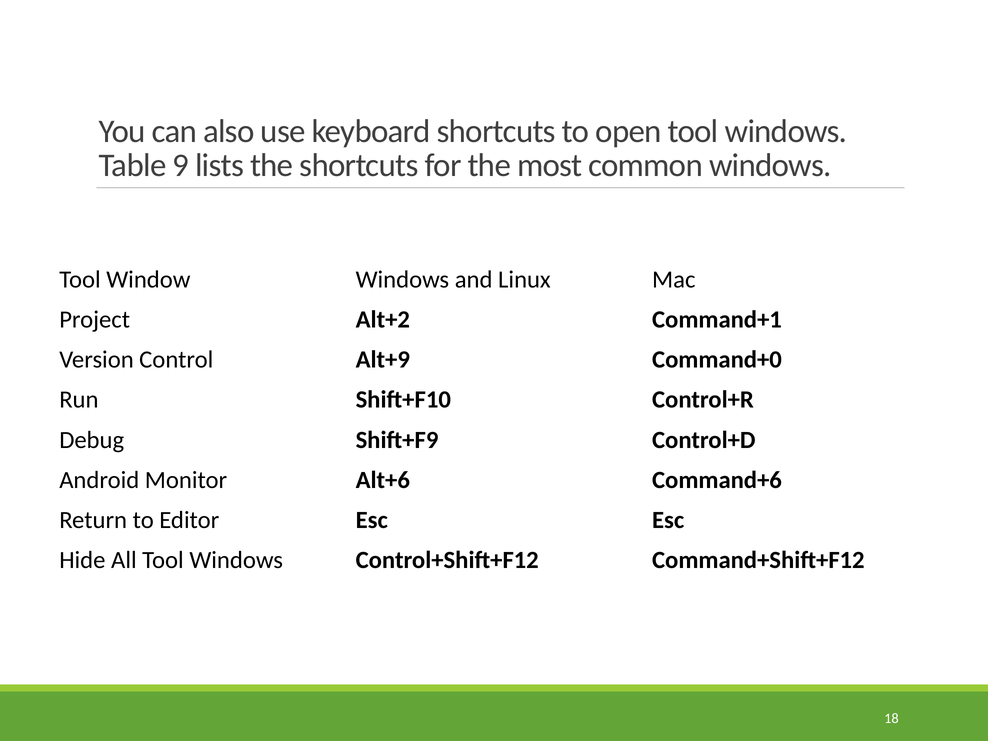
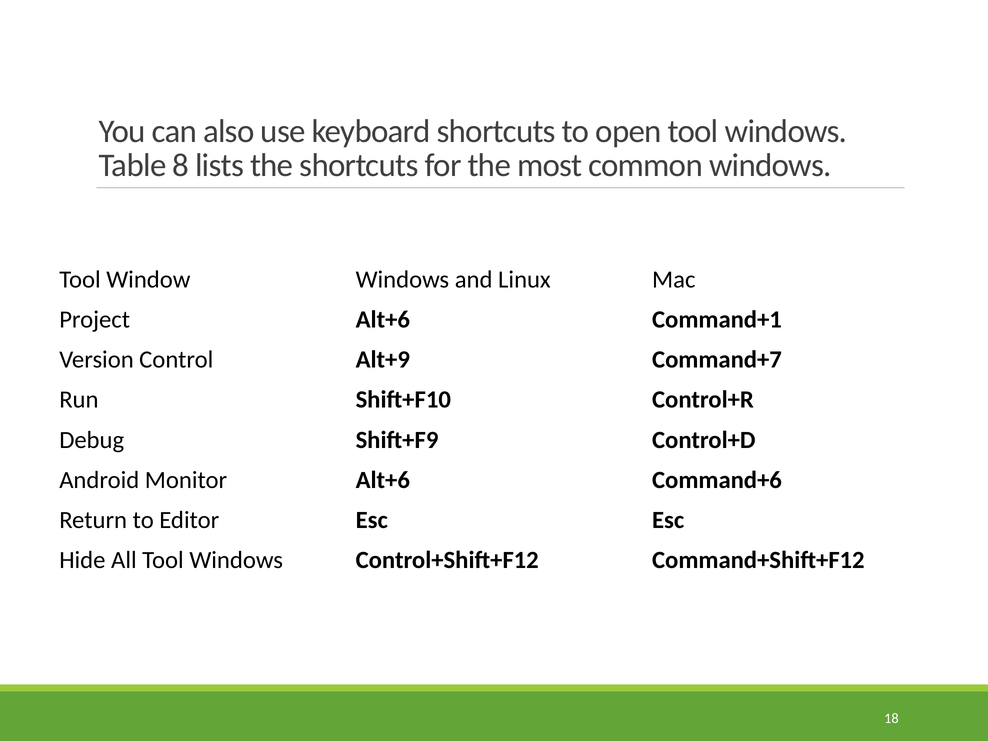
9: 9 -> 8
Project Alt+2: Alt+2 -> Alt+6
Command+0: Command+0 -> Command+7
